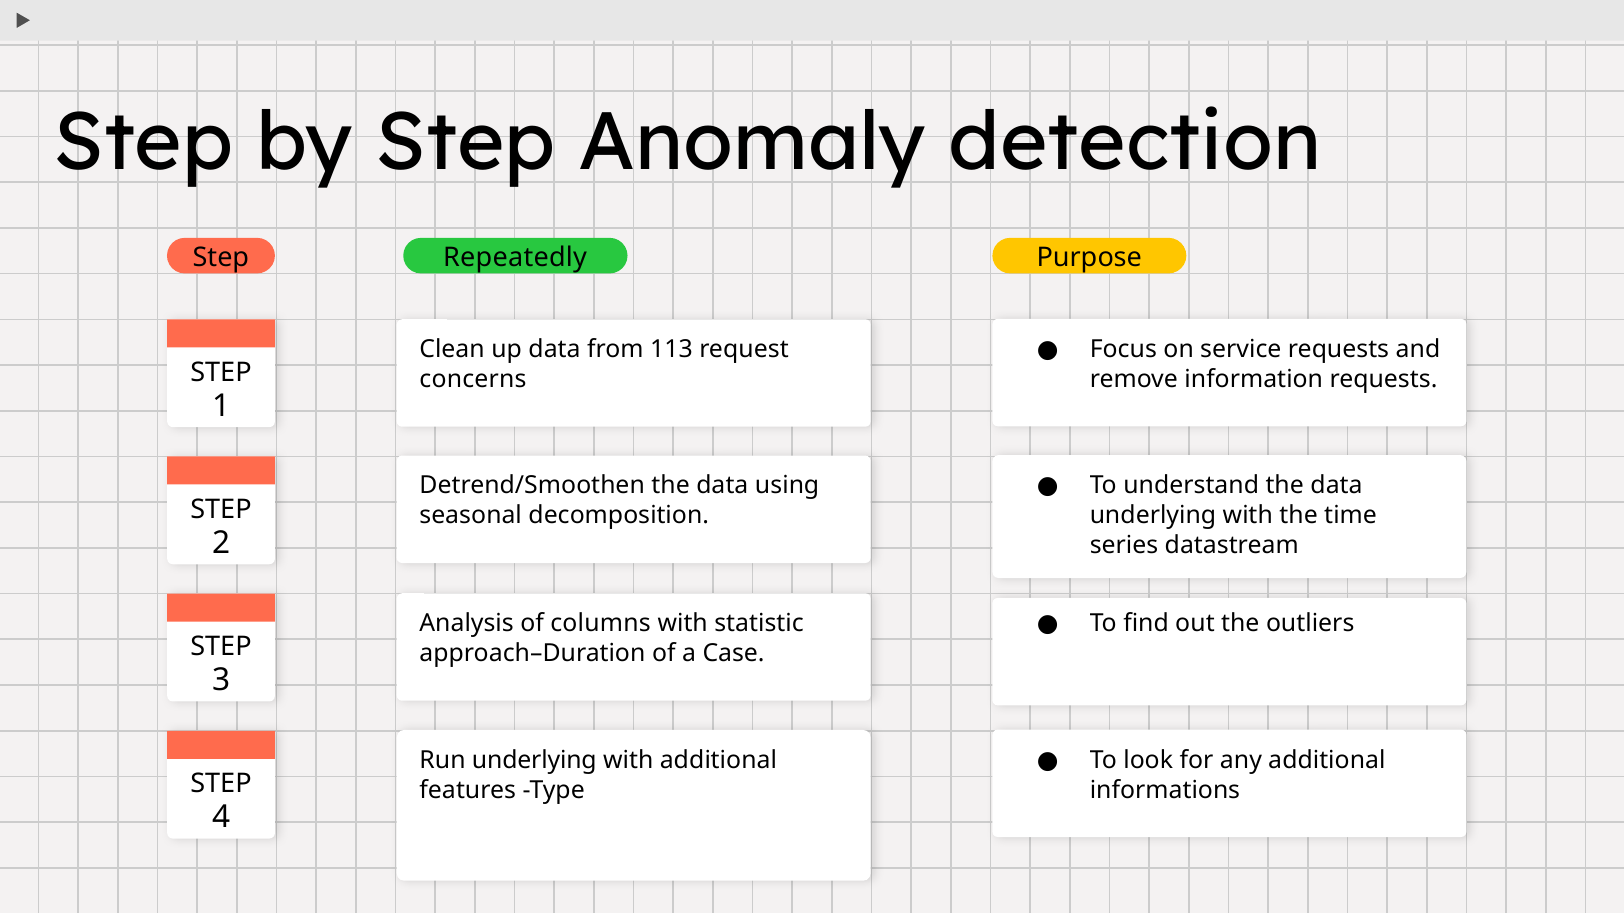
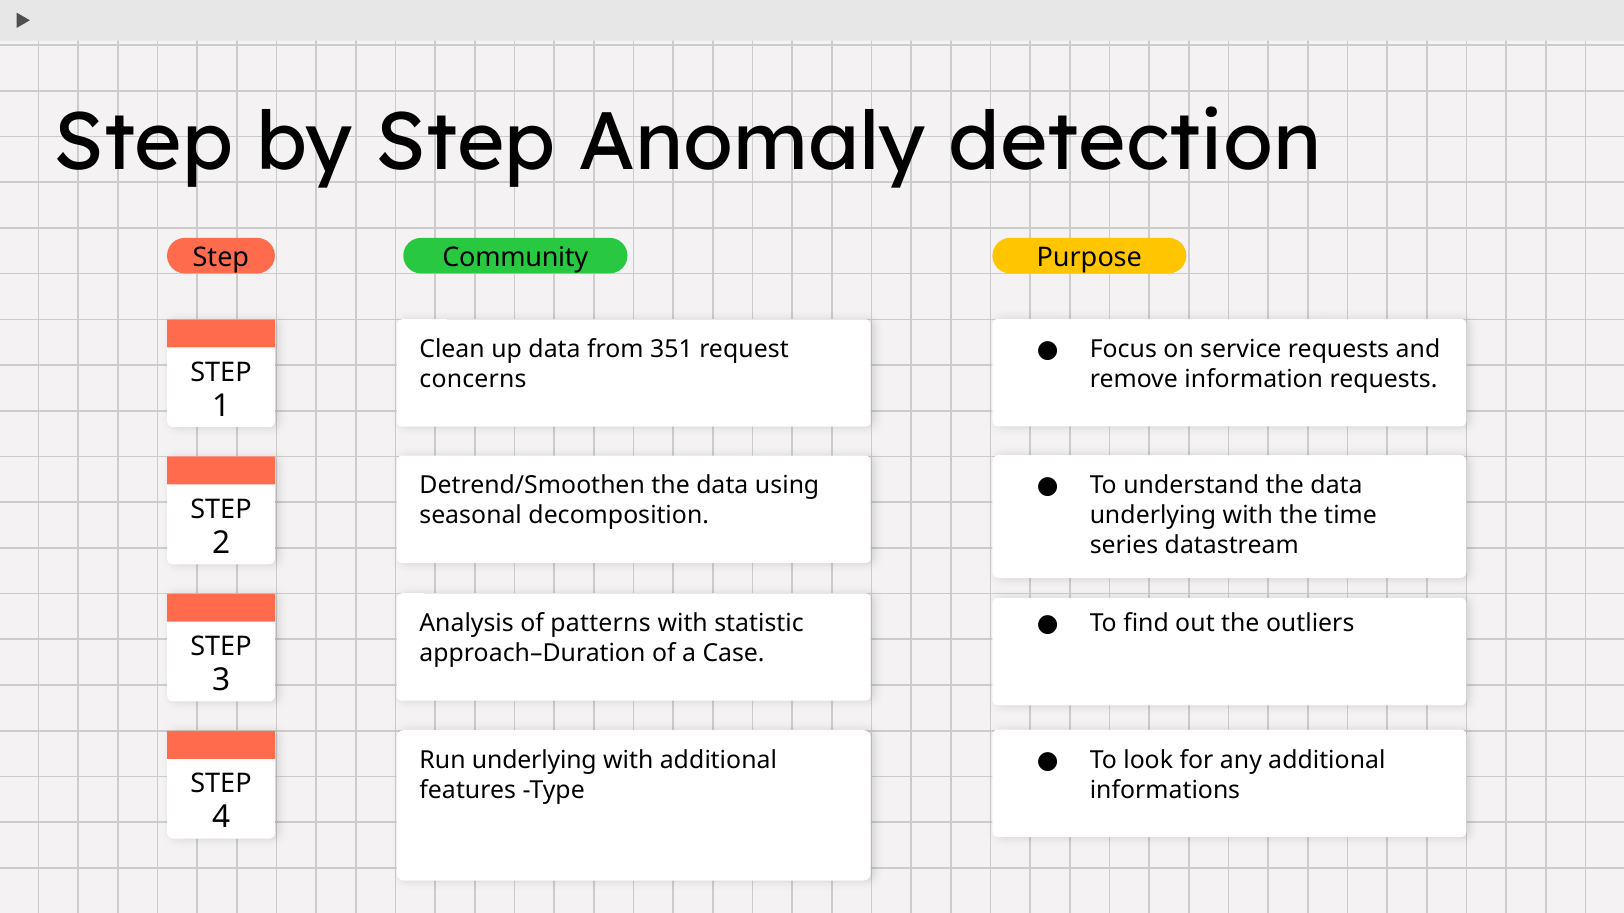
Repeatedly: Repeatedly -> Community
113: 113 -> 351
columns: columns -> patterns
